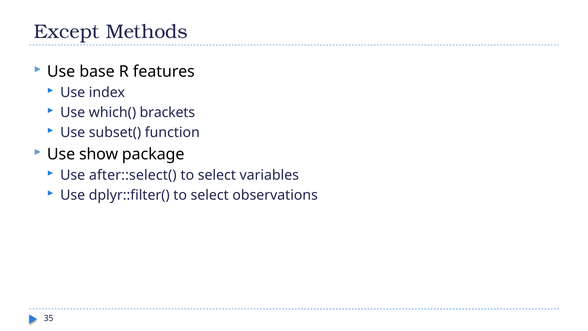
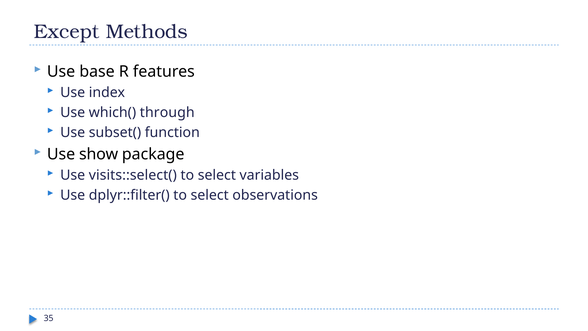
brackets: brackets -> through
after::select(: after::select( -> visits::select(
